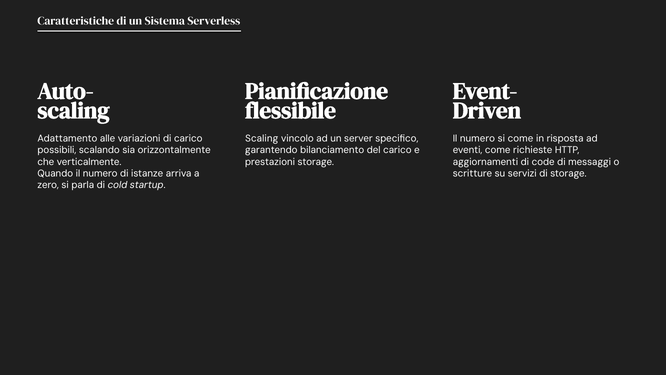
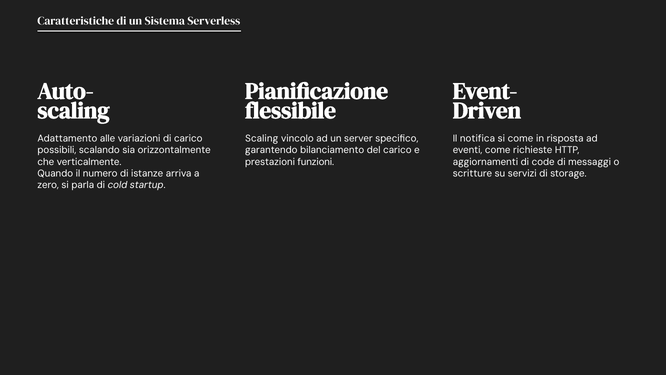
numero at (477, 138): numero -> notifica
prestazioni storage: storage -> funzioni
